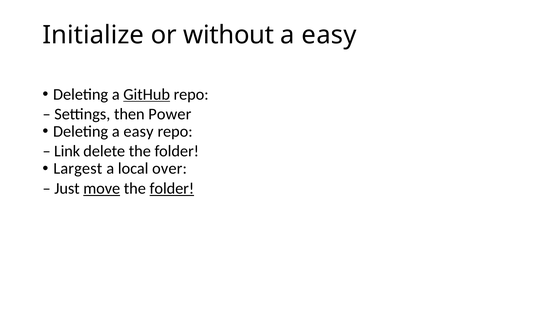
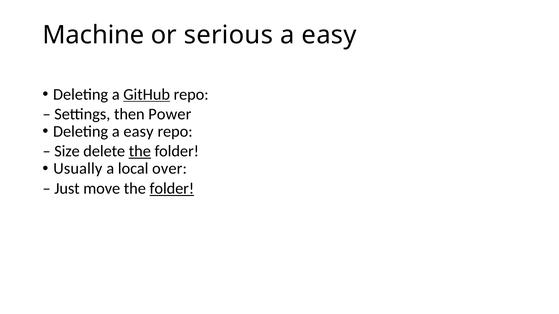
Initialize: Initialize -> Machine
without: without -> serious
Link: Link -> Size
the at (140, 151) underline: none -> present
Largest: Largest -> Usually
move underline: present -> none
